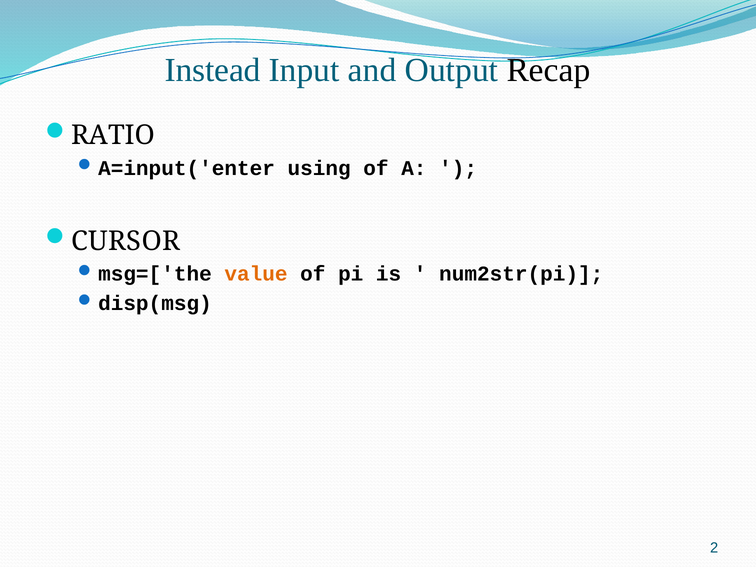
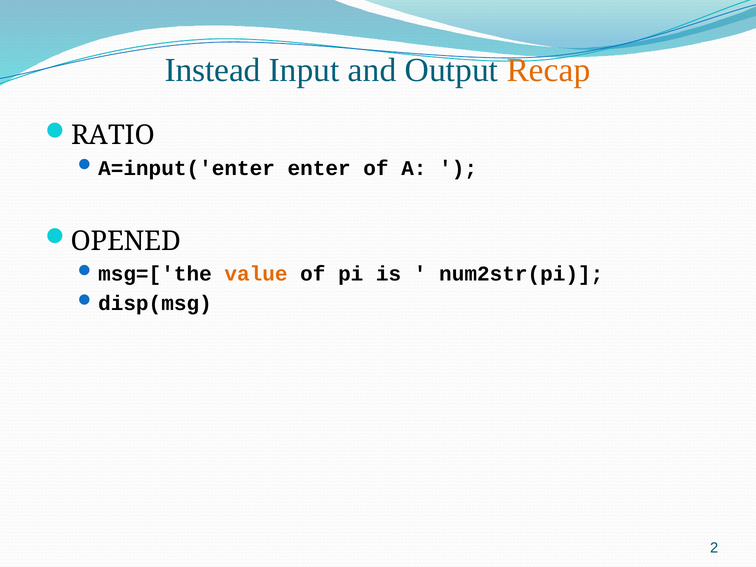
Recap colour: black -> orange
using: using -> enter
CURSOR: CURSOR -> OPENED
